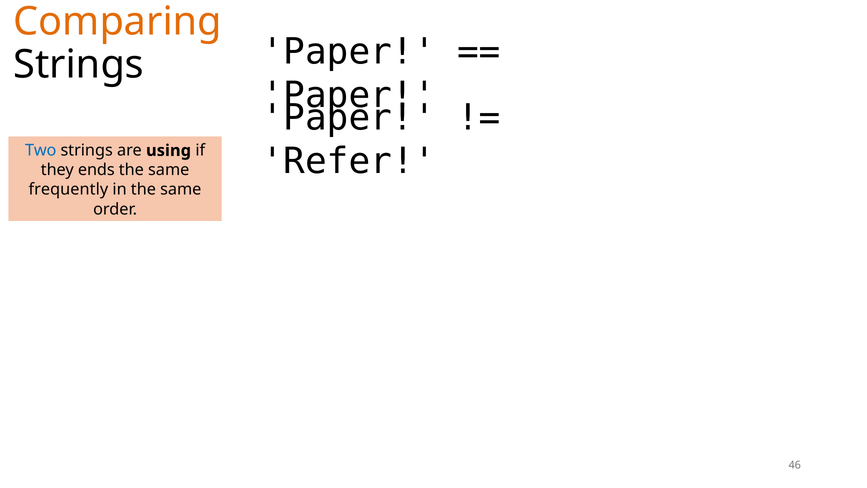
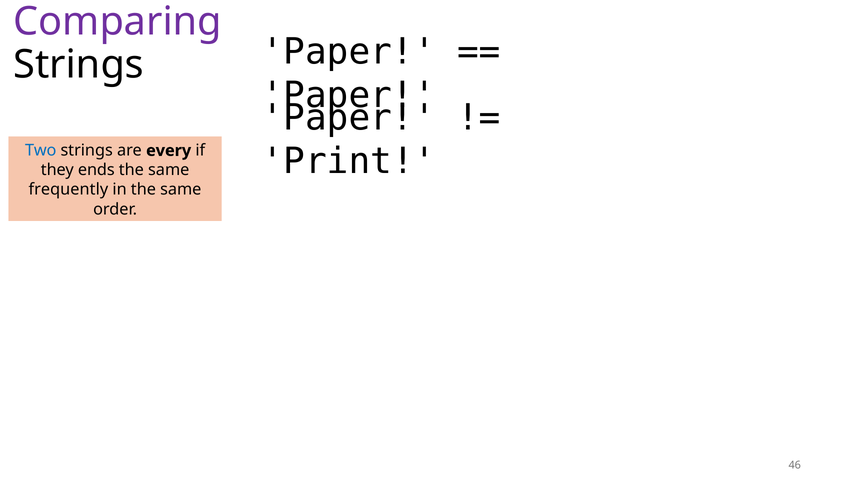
Comparing colour: orange -> purple
Refer: Refer -> Print
using: using -> every
